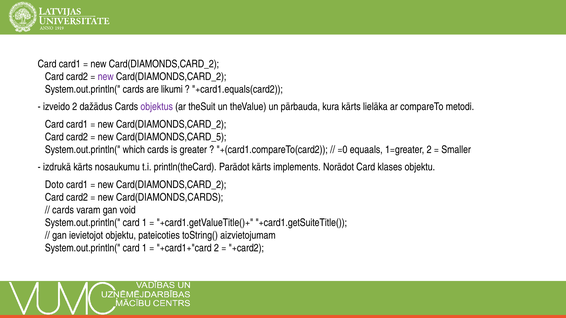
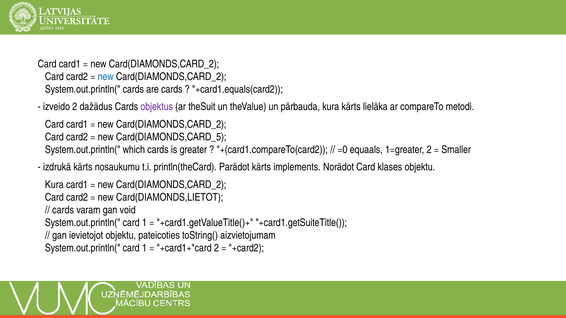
new at (106, 77) colour: purple -> blue
are likumi: likumi -> cards
Doto at (54, 185): Doto -> Kura
Card(DIAMONDS,CARDS: Card(DIAMONDS,CARDS -> Card(DIAMONDS,LIETOT
